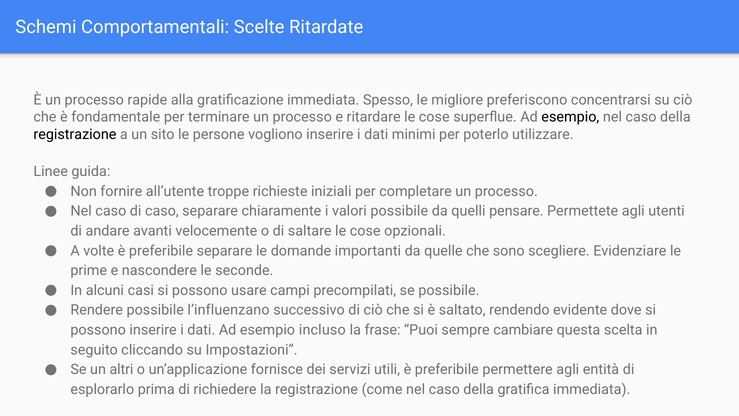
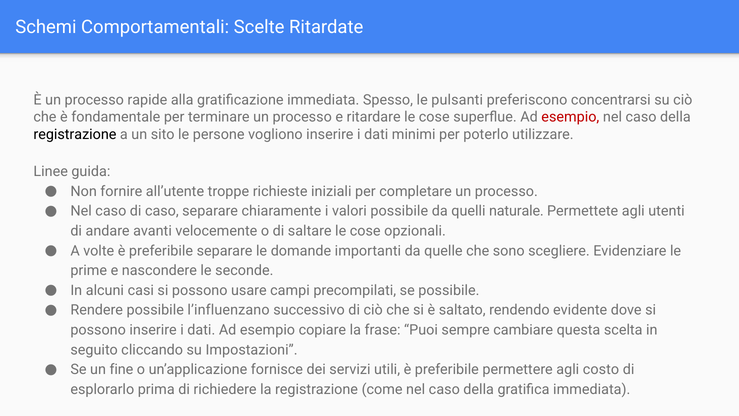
migliore: migliore -> pulsanti
esempio at (570, 117) colour: black -> red
pensare: pensare -> naturale
incluso: incluso -> copiare
altri: altri -> fine
entità: entità -> costo
